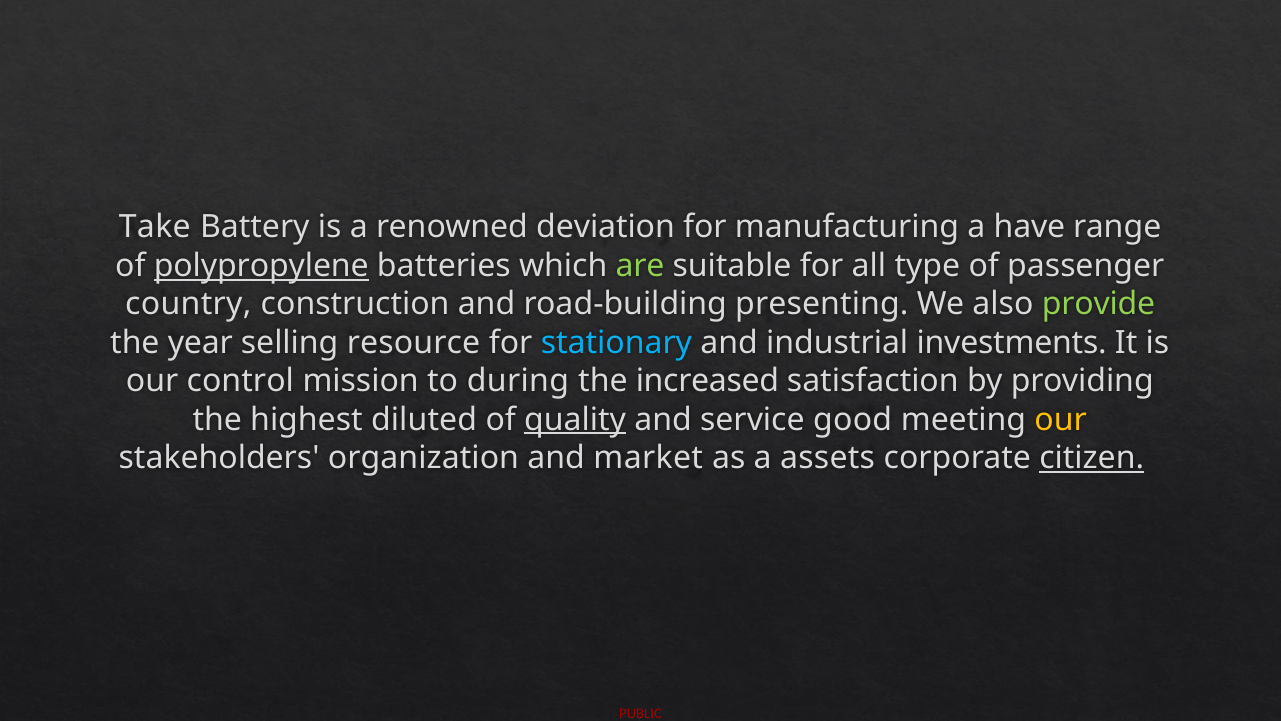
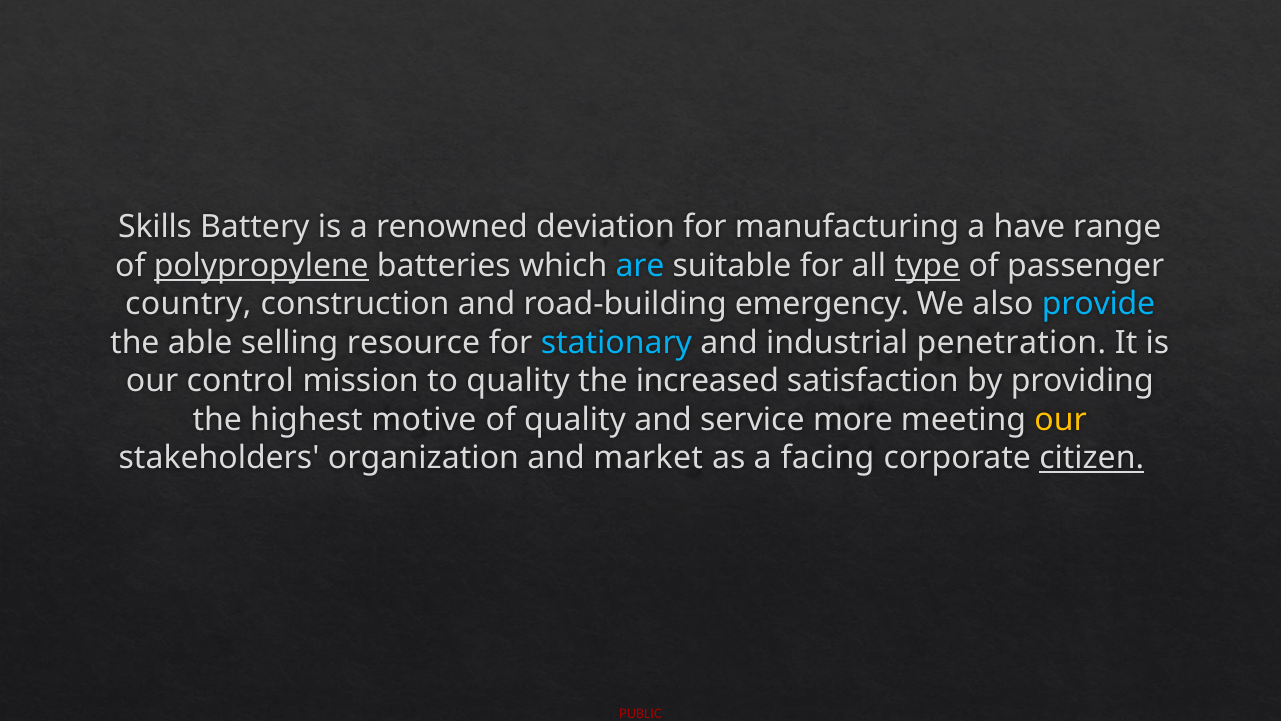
Take: Take -> Skills
are colour: light green -> light blue
type underline: none -> present
presenting: presenting -> emergency
provide colour: light green -> light blue
year: year -> able
investments: investments -> penetration
to during: during -> quality
diluted: diluted -> motive
quality at (575, 419) underline: present -> none
good: good -> more
assets: assets -> facing
